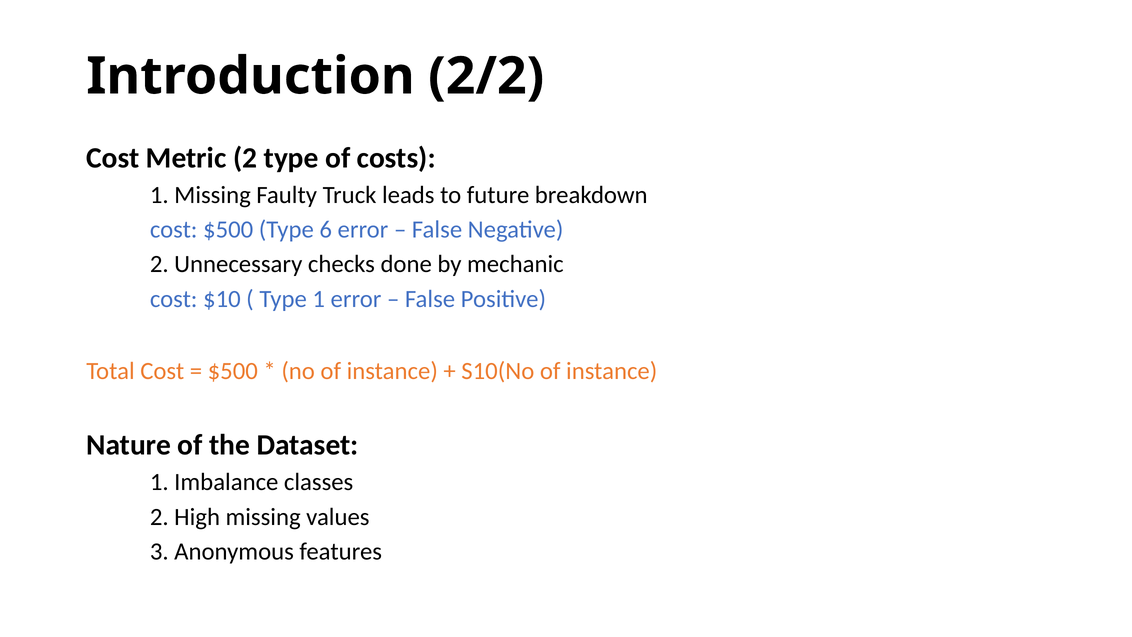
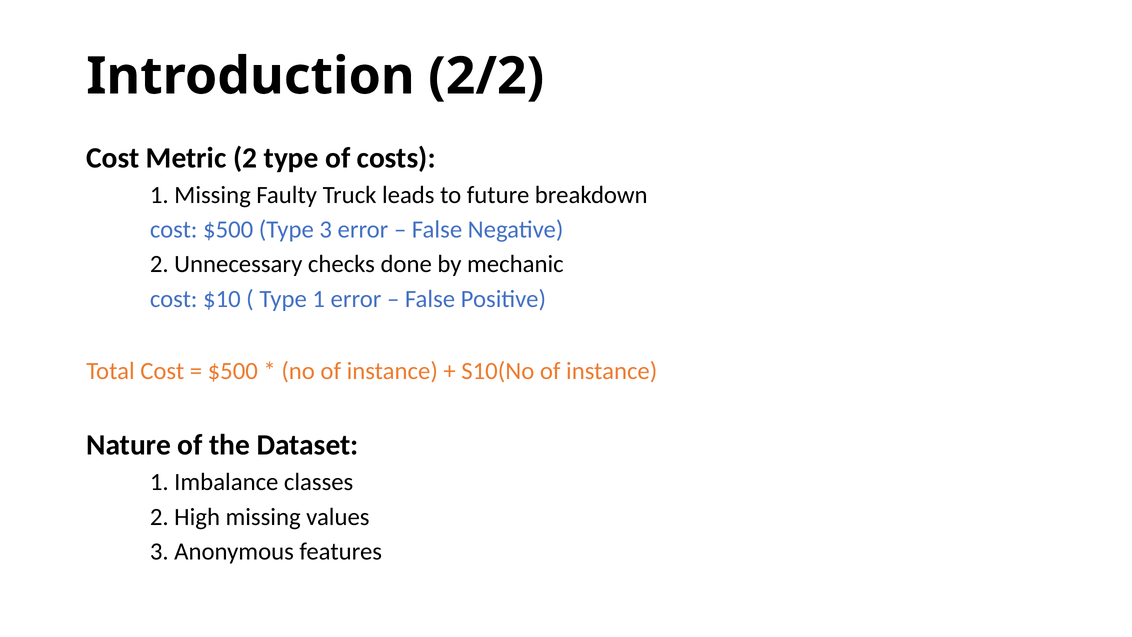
Type 6: 6 -> 3
